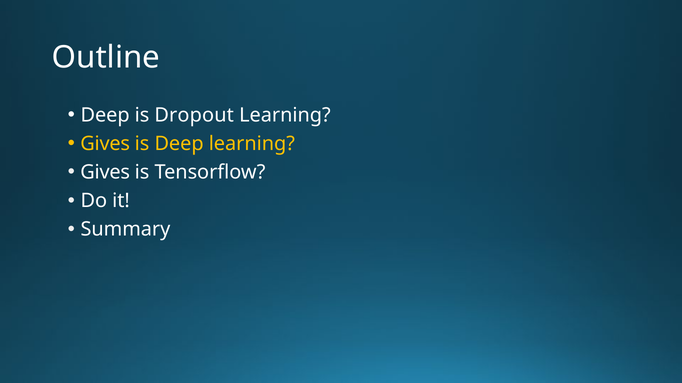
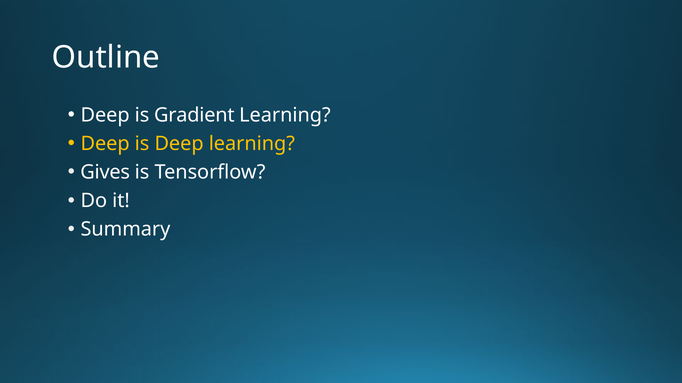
Dropout: Dropout -> Gradient
Gives at (105, 144): Gives -> Deep
